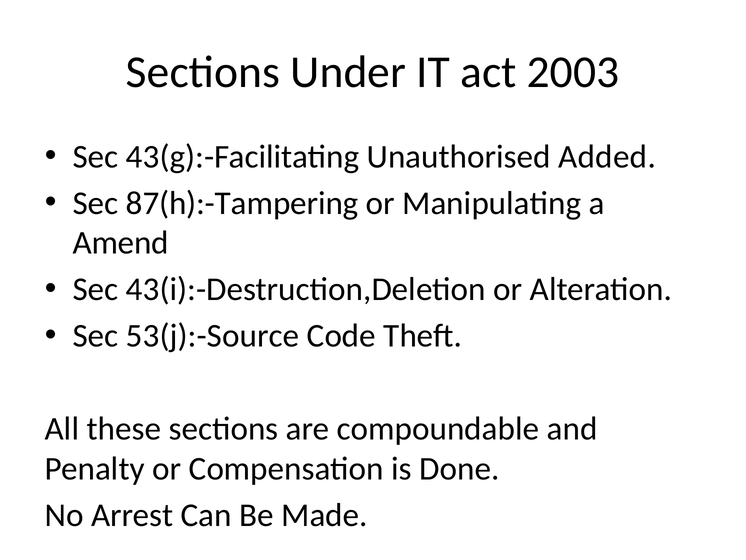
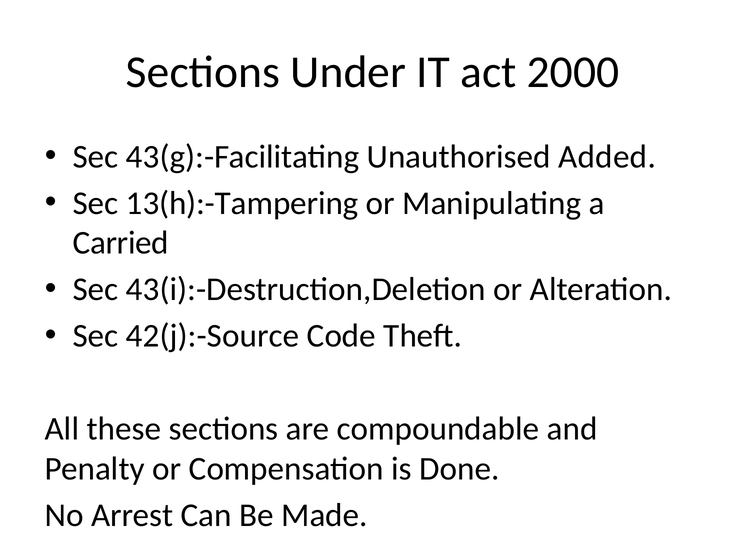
2003: 2003 -> 2000
87(h):-Tampering: 87(h):-Tampering -> 13(h):-Tampering
Amend: Amend -> Carried
53(j):-Source: 53(j):-Source -> 42(j):-Source
